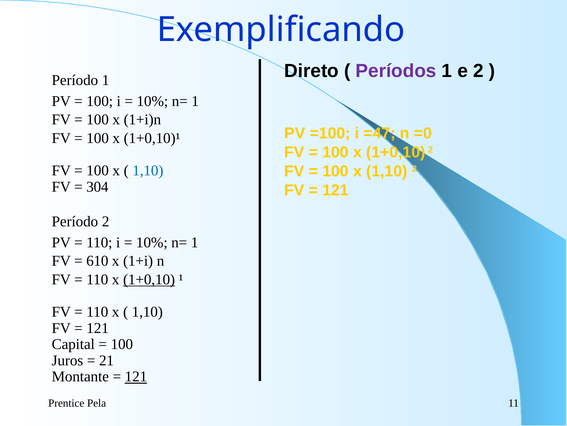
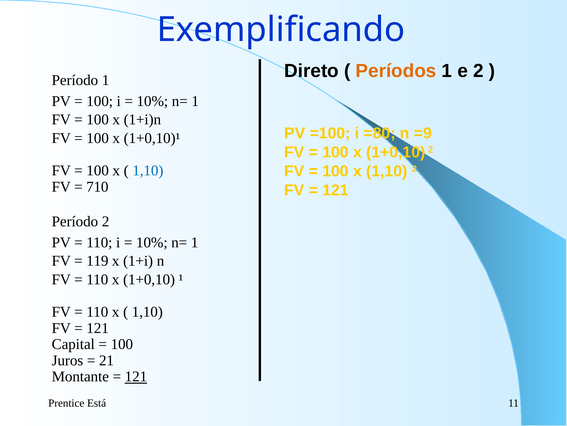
Períodos colour: purple -> orange
=47: =47 -> =80
=0: =0 -> =9
304: 304 -> 710
610: 610 -> 119
1+0,10 at (149, 279) underline: present -> none
Pela: Pela -> Está
